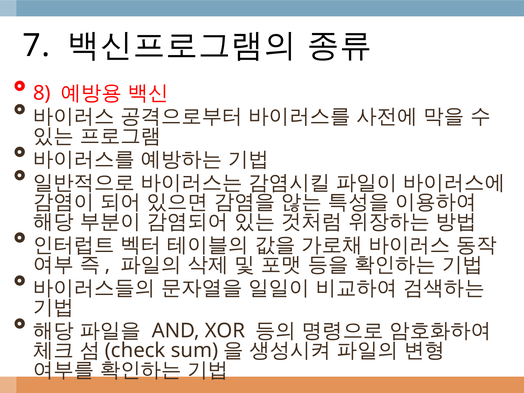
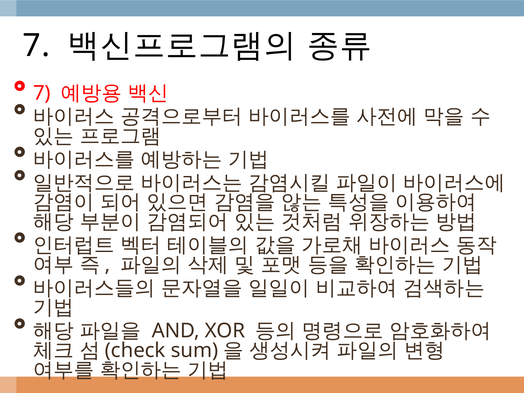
8 at (42, 93): 8 -> 7
